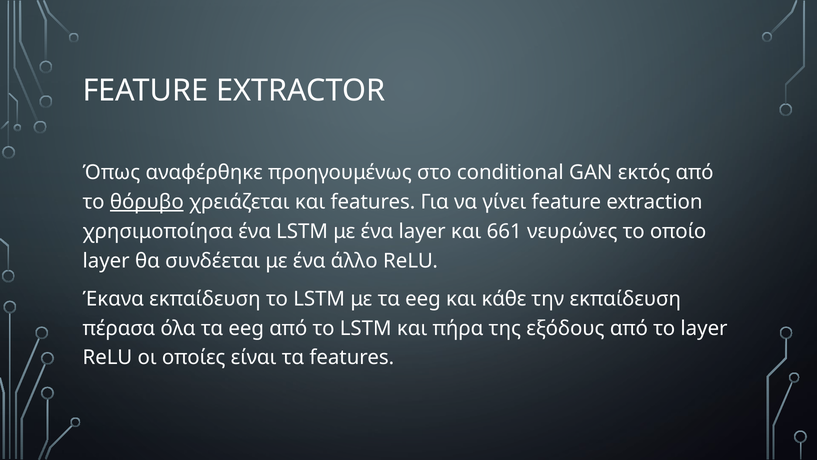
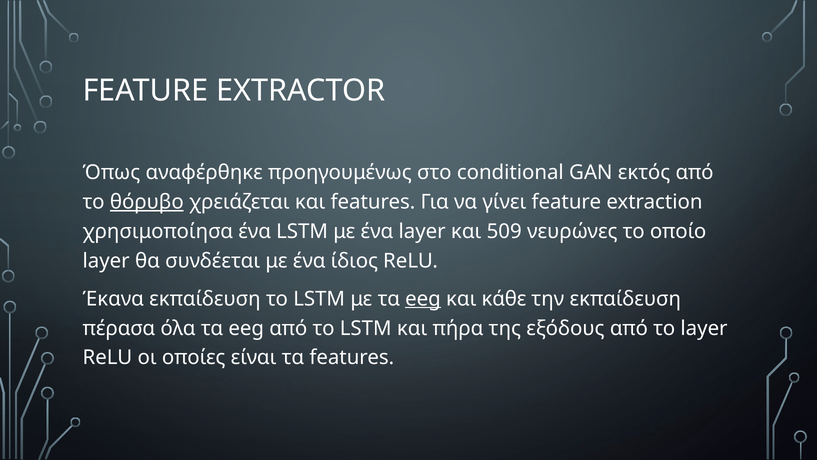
661: 661 -> 509
άλλο: άλλο -> ίδιος
eeg at (423, 299) underline: none -> present
